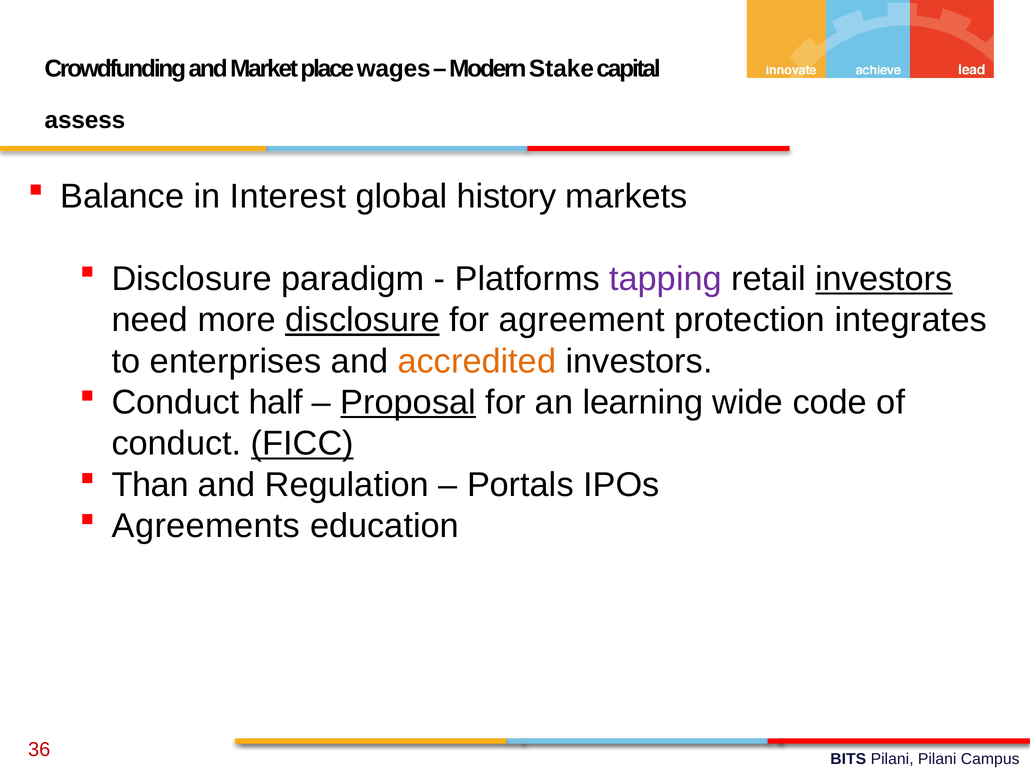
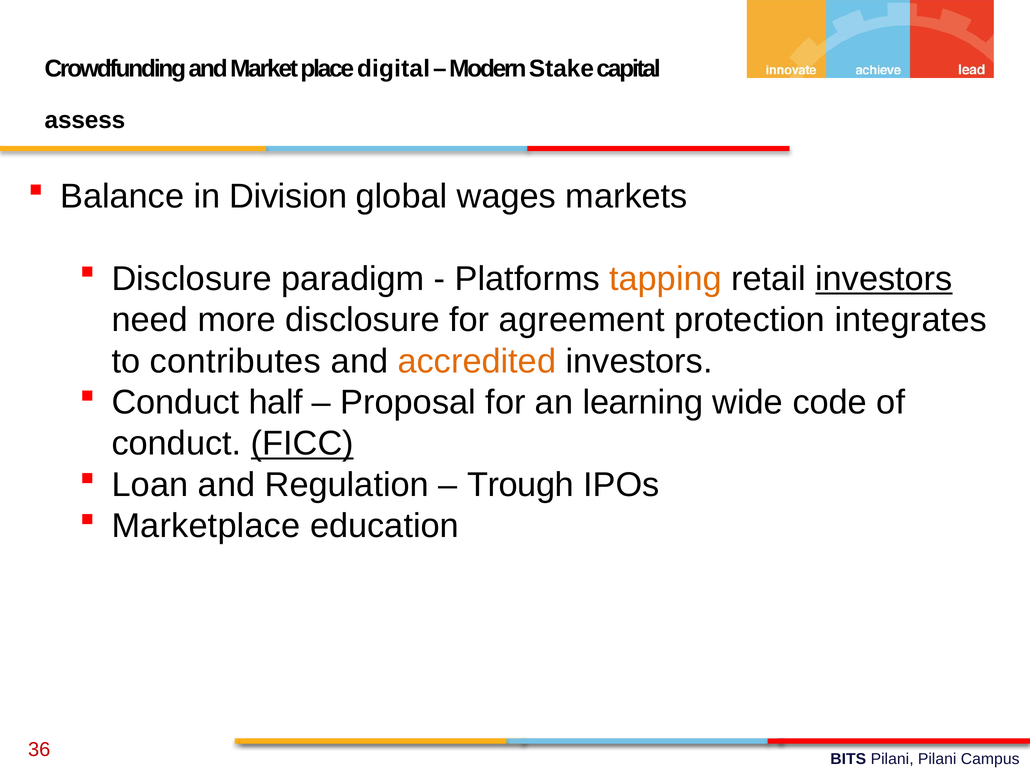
wages: wages -> digital
Interest: Interest -> Division
history: history -> wages
tapping colour: purple -> orange
disclosure at (362, 320) underline: present -> none
enterprises: enterprises -> contributes
Proposal underline: present -> none
Than: Than -> Loan
Portals: Portals -> Trough
Agreements: Agreements -> Marketplace
